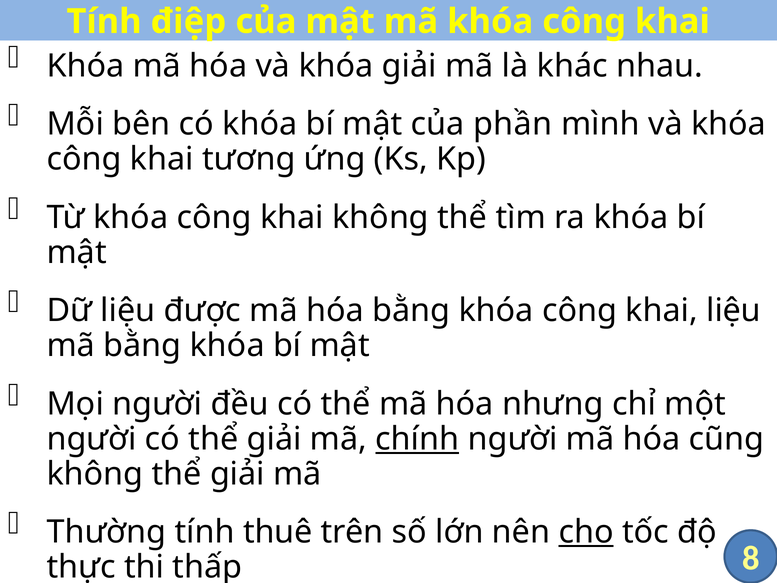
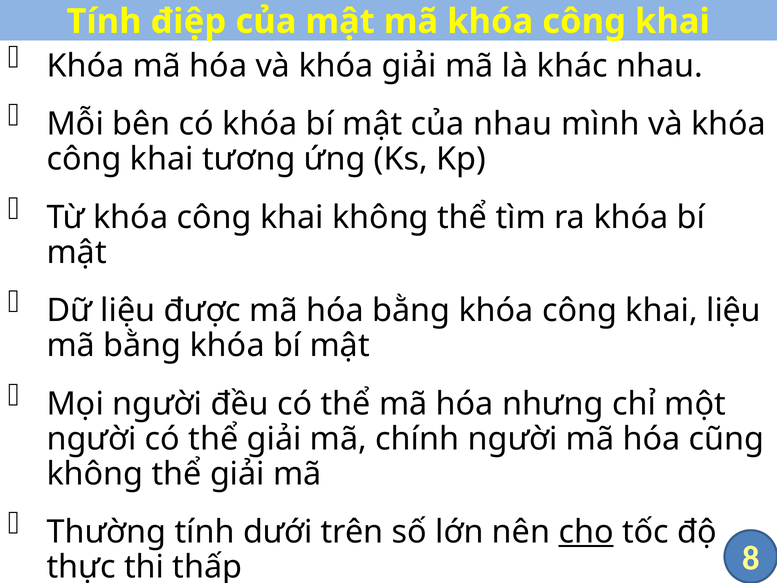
của phần: phần -> nhau
chính underline: present -> none
thuê: thuê -> dưới
